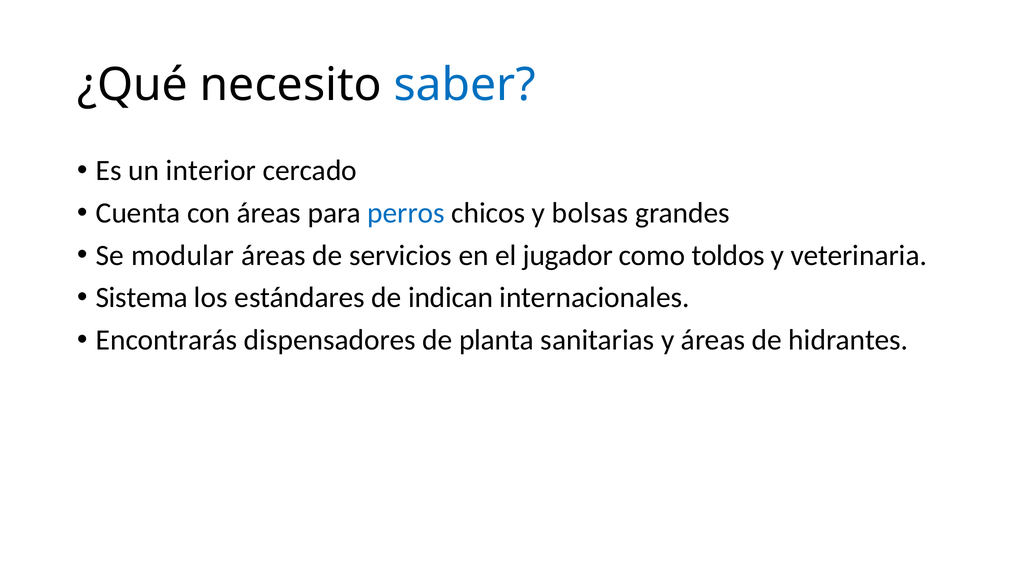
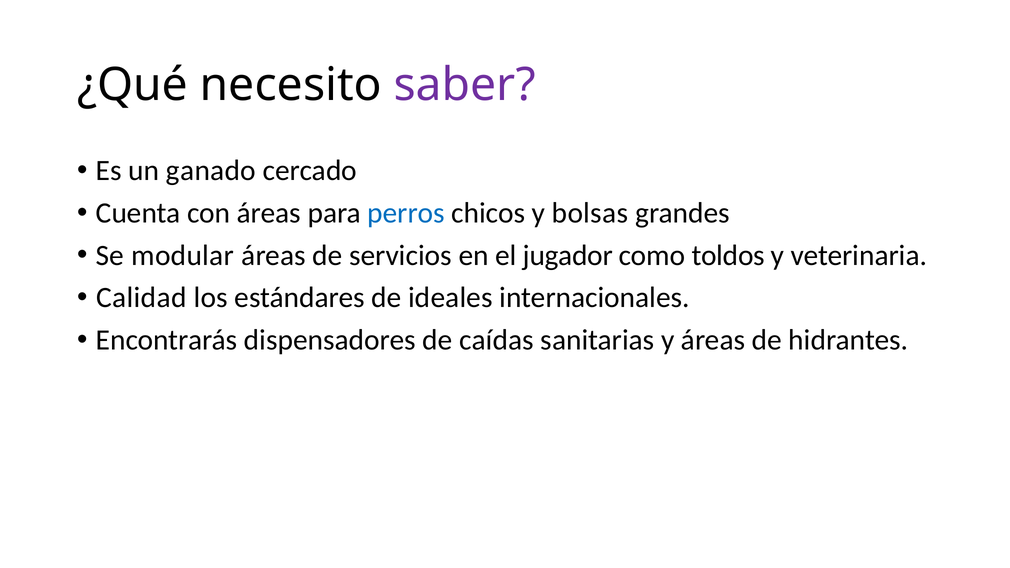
saber colour: blue -> purple
interior: interior -> ganado
Sistema: Sistema -> Calidad
indican: indican -> ideales
planta: planta -> caídas
